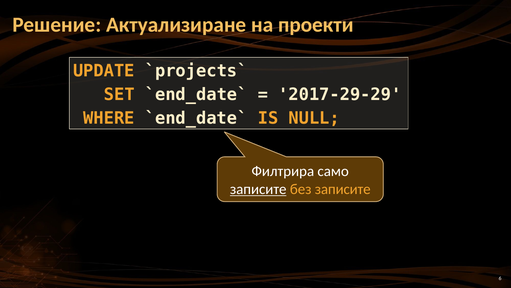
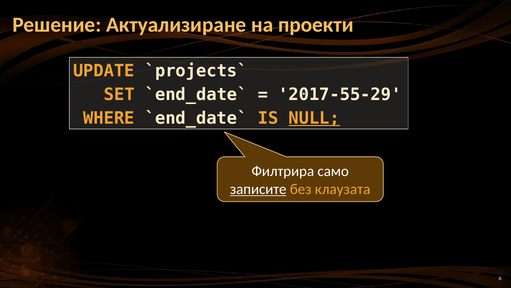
2017-29-29: 2017-29-29 -> 2017-55-29
NULL underline: none -> present
без записите: записите -> клаузата
